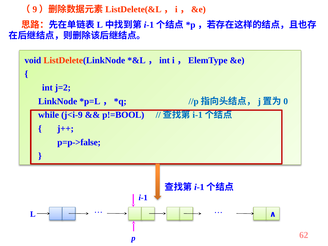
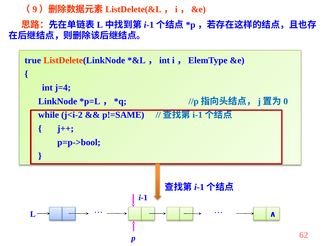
void: void -> true
j=2: j=2 -> j=4
j<i-9: j<i-9 -> j<i-2
p!=BOOL: p!=BOOL -> p!=SAME
p=p->false: p=p->false -> p=p->bool
